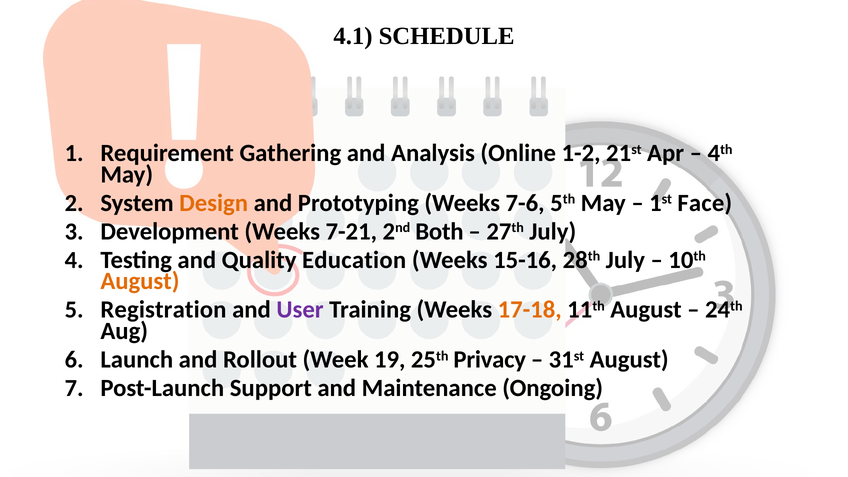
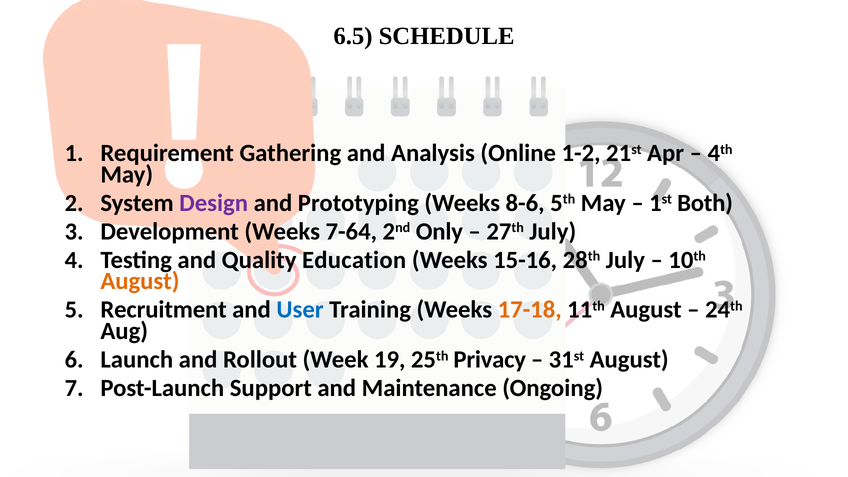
4.1: 4.1 -> 6.5
Design colour: orange -> purple
7-6: 7-6 -> 8-6
Face: Face -> Both
7-21: 7-21 -> 7-64
Both: Both -> Only
Registration: Registration -> Recruitment
User colour: purple -> blue
